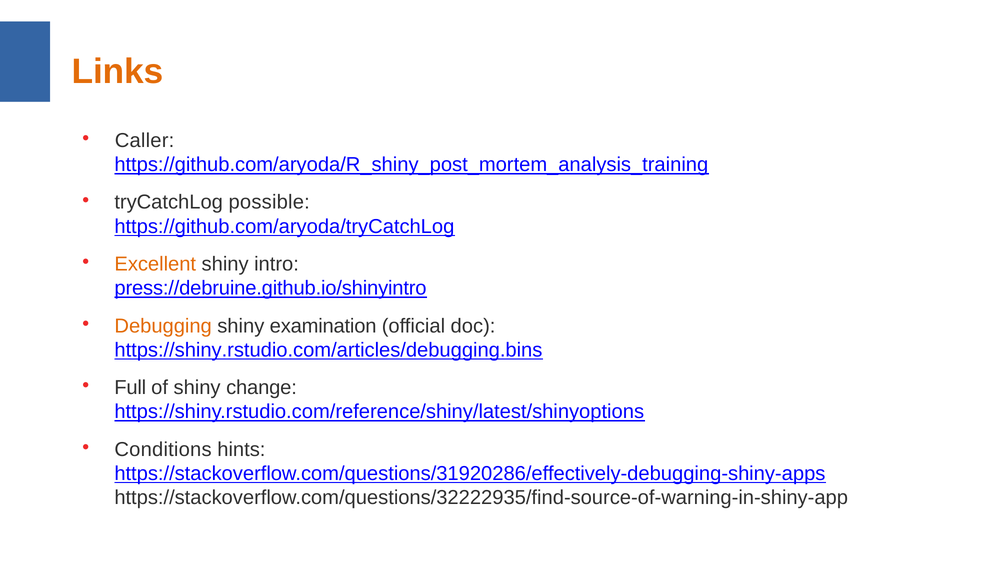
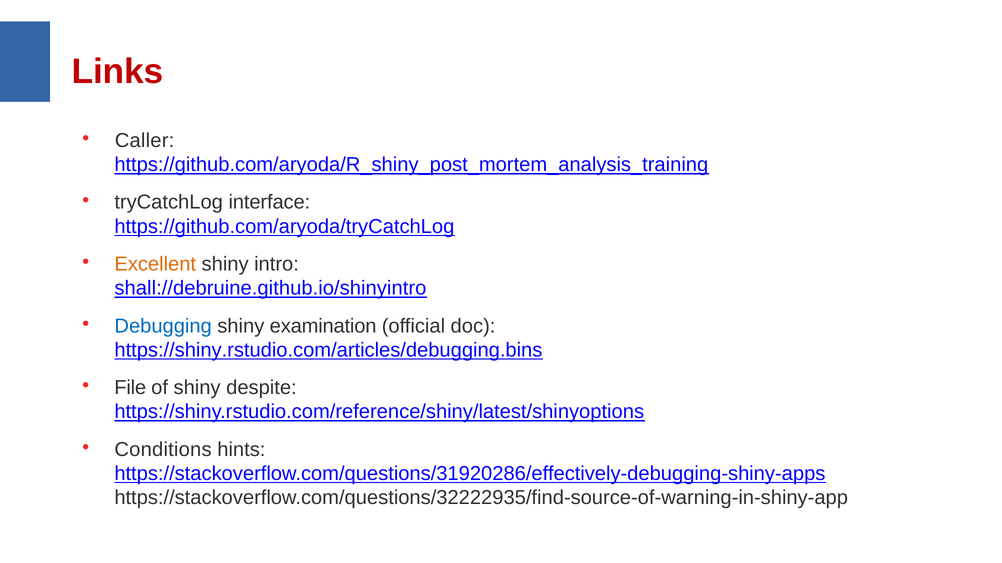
Links colour: orange -> red
possible: possible -> interface
press://debruine.github.io/shinyintro: press://debruine.github.io/shinyintro -> shall://debruine.github.io/shinyintro
Debugging colour: orange -> blue
Full: Full -> File
change: change -> despite
